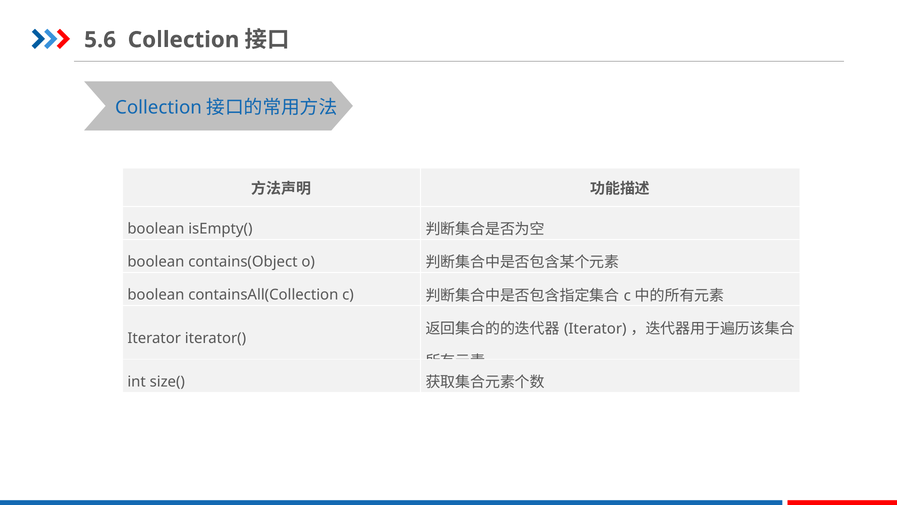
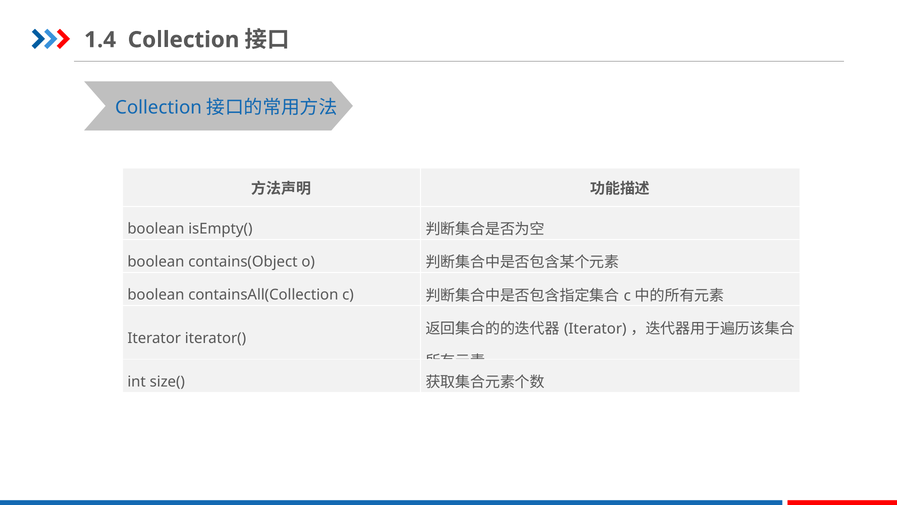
5.6: 5.6 -> 1.4
